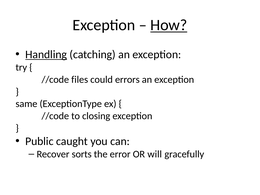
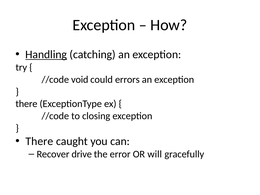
How underline: present -> none
files: files -> void
same at (26, 104): same -> there
Public at (39, 141): Public -> There
sorts: sorts -> drive
